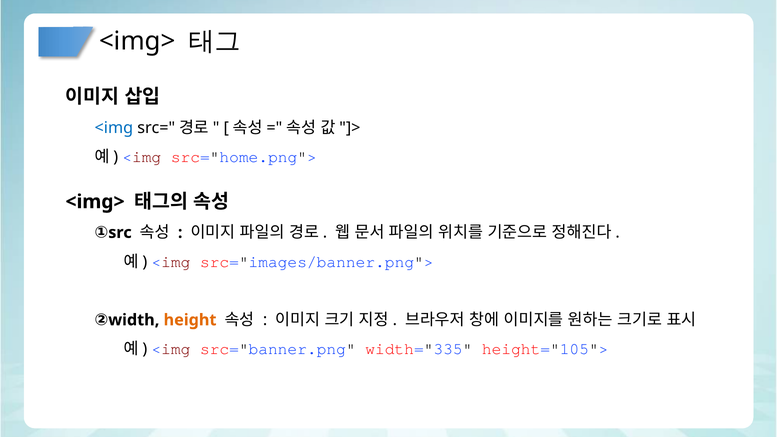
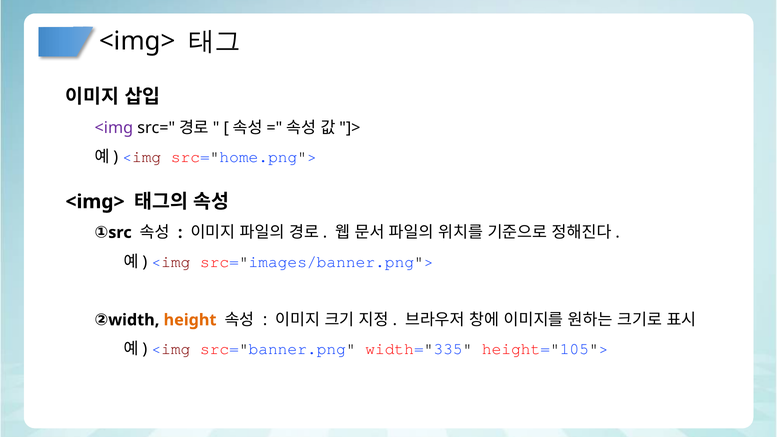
<img at (114, 128) colour: blue -> purple
